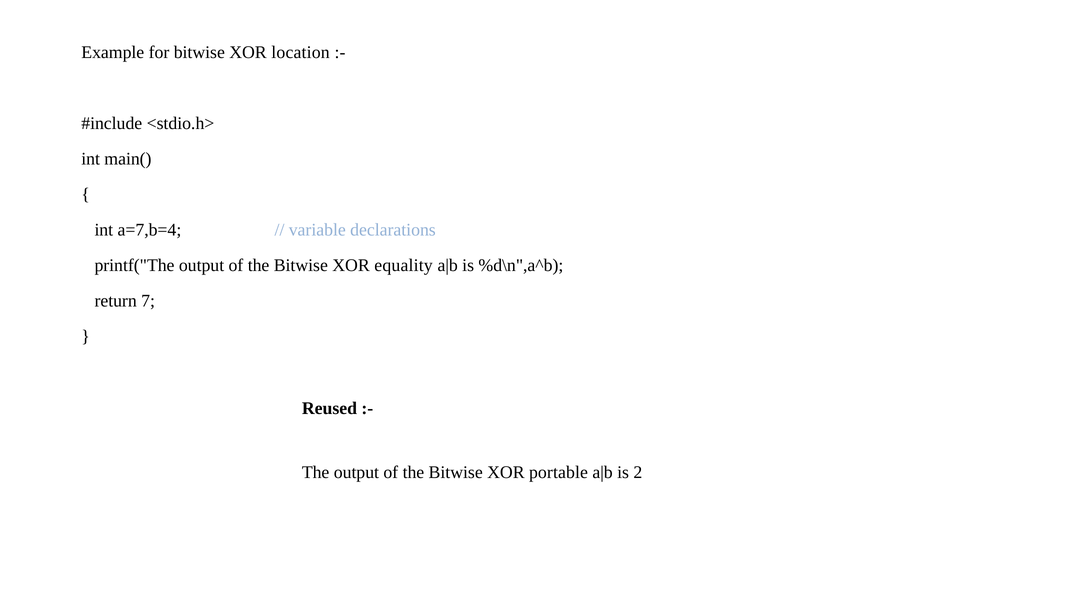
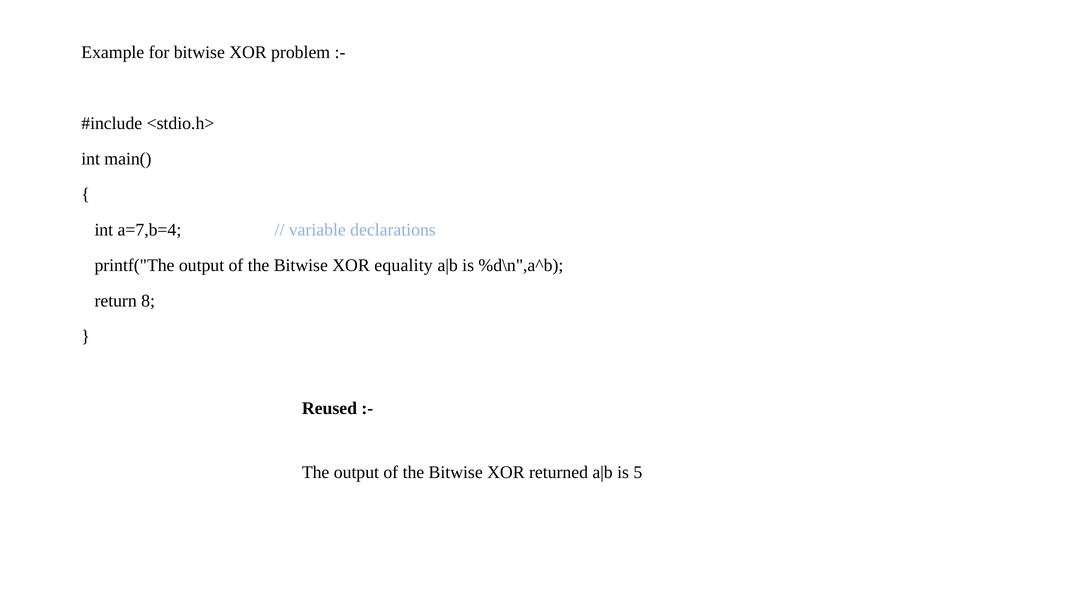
location: location -> problem
7: 7 -> 8
portable: portable -> returned
2: 2 -> 5
